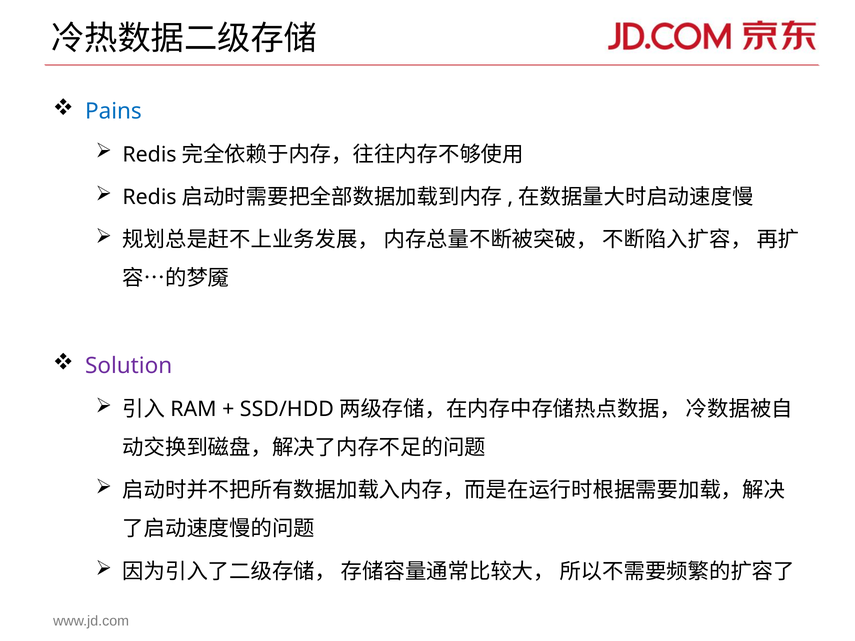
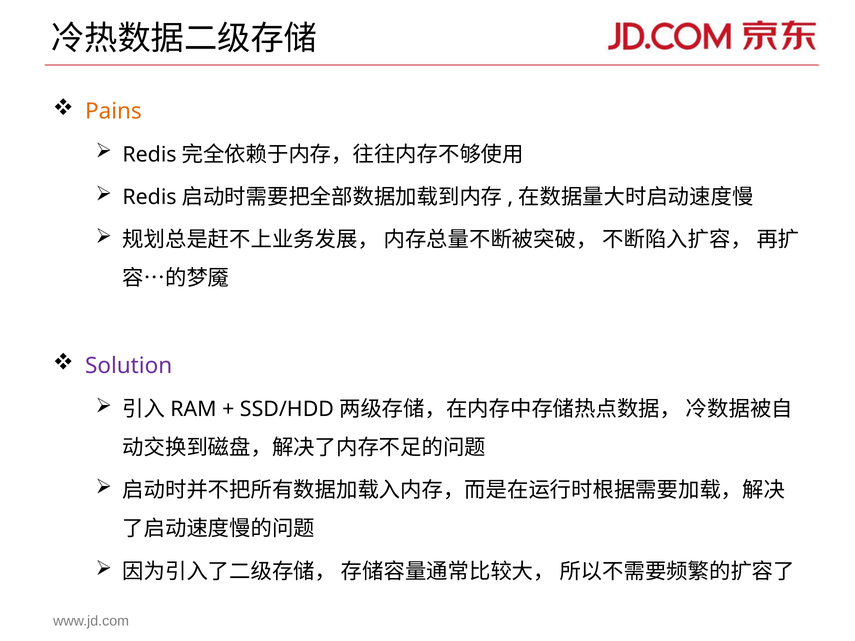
Pains colour: blue -> orange
